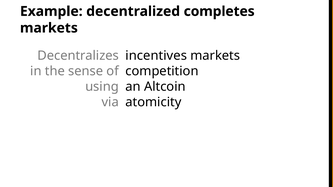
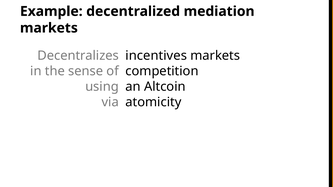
completes: completes -> mediation
